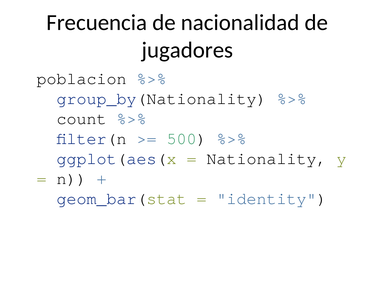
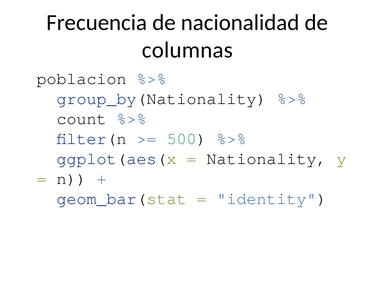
jugadores: jugadores -> columnas
